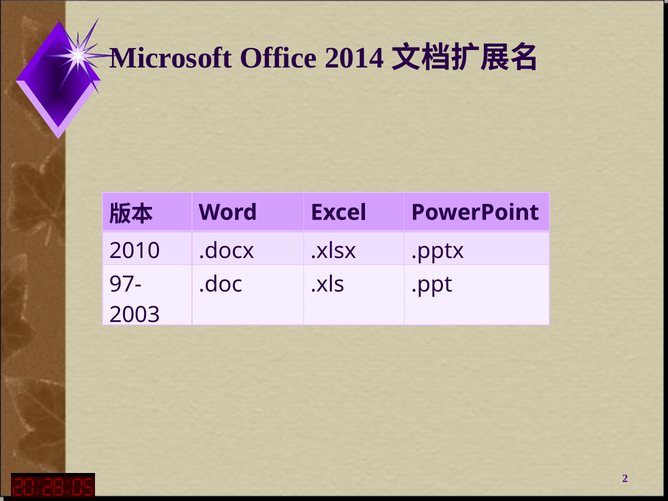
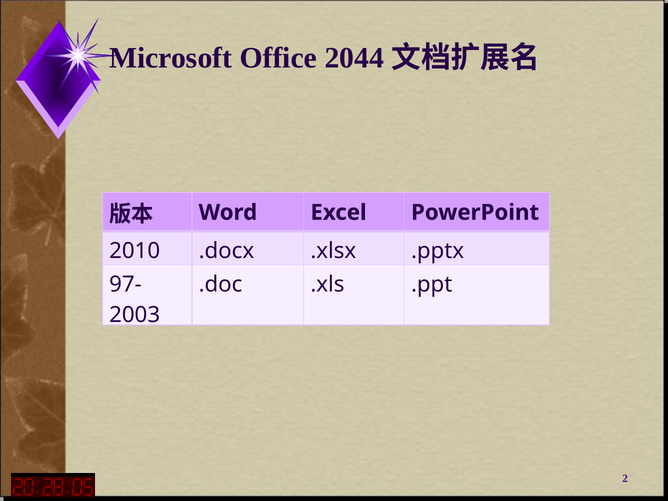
2014: 2014 -> 2044
